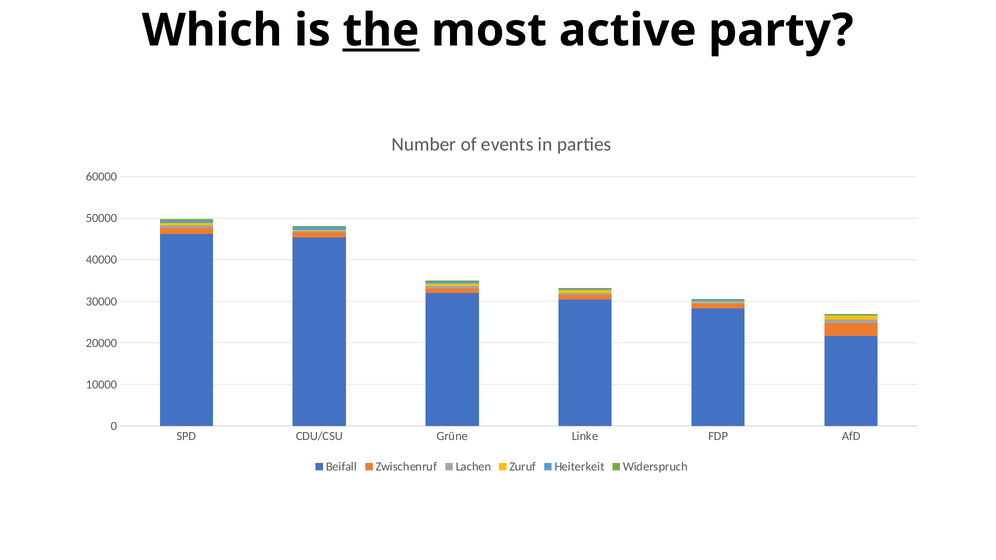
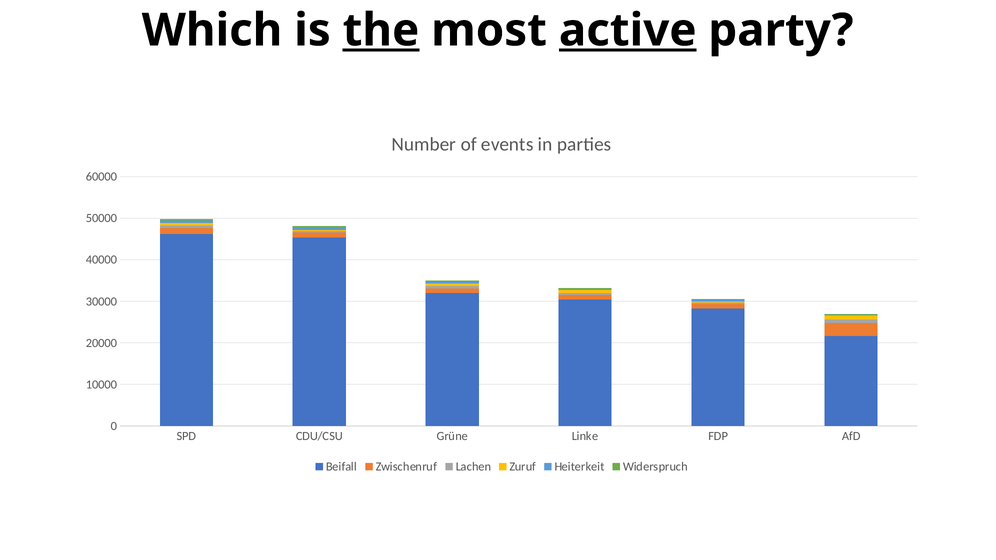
active underline: none -> present
